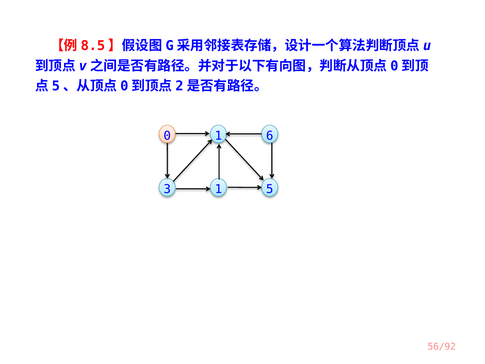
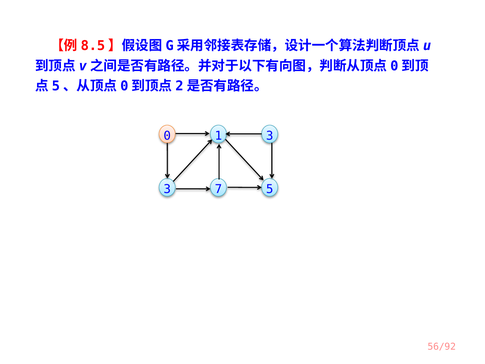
1 6: 6 -> 3
3 1: 1 -> 7
